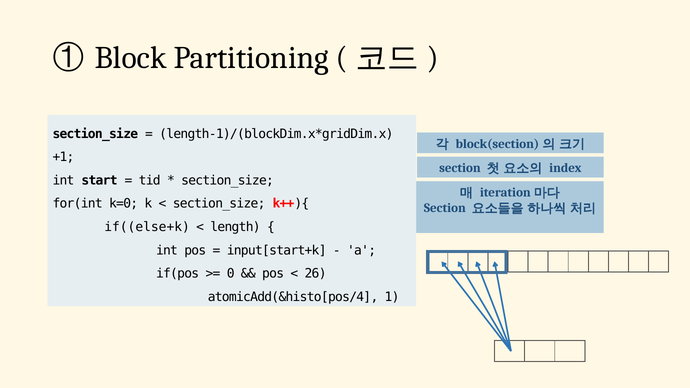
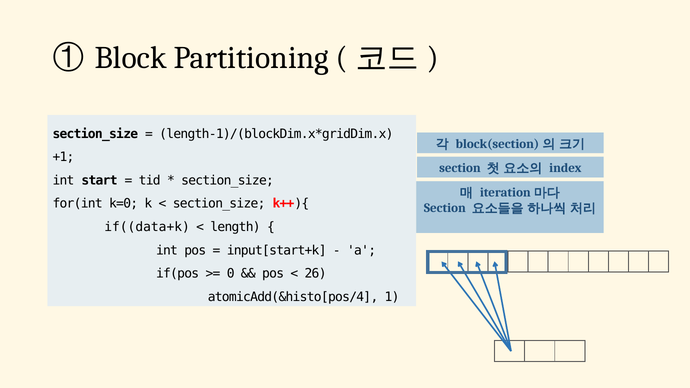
if((else+k: if((else+k -> if((data+k
